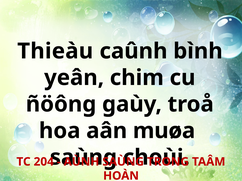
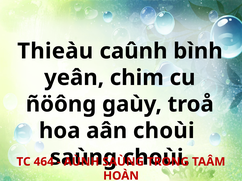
aân muøa: muøa -> choùi
204: 204 -> 464
